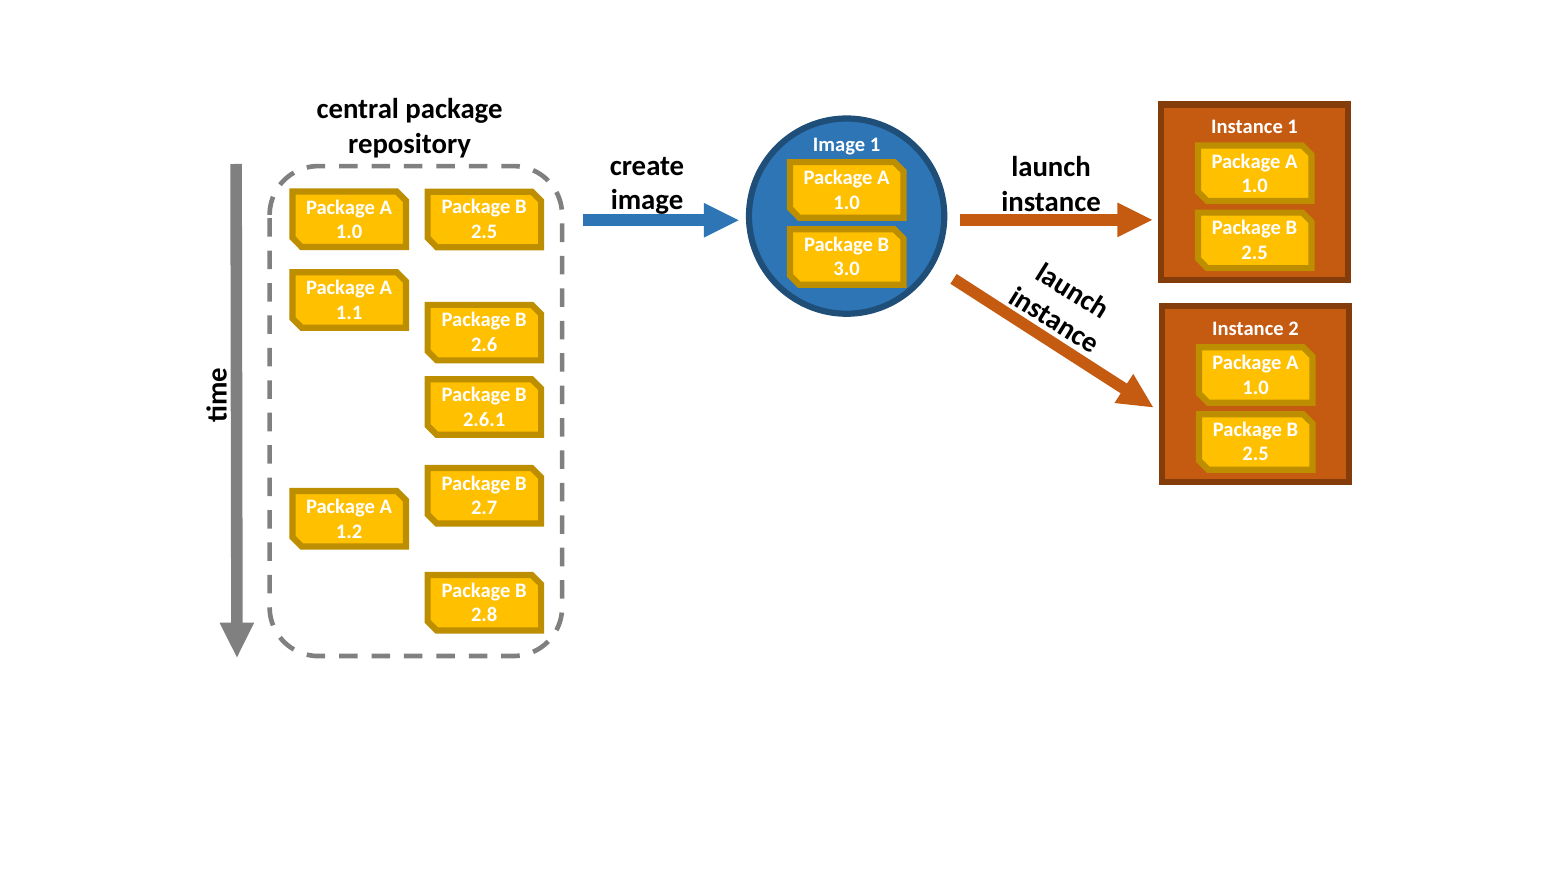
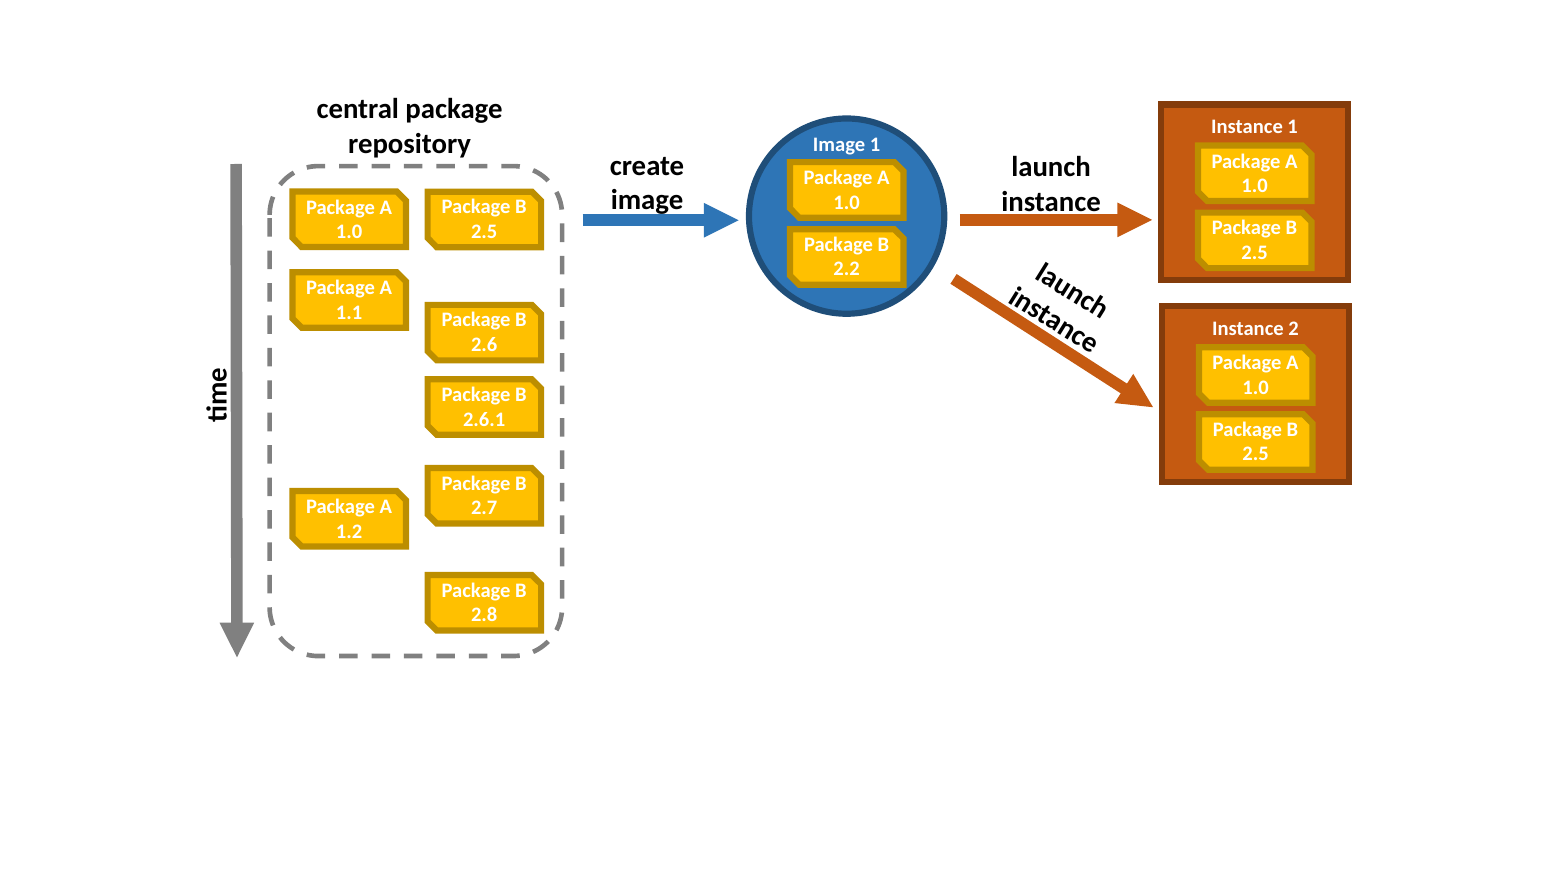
3.0: 3.0 -> 2.2
